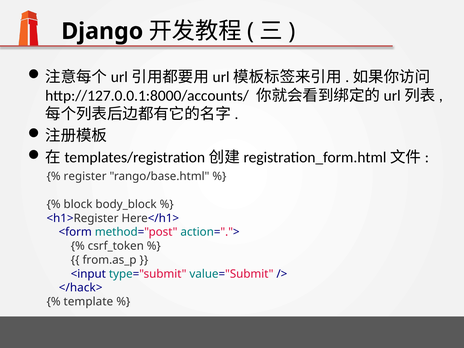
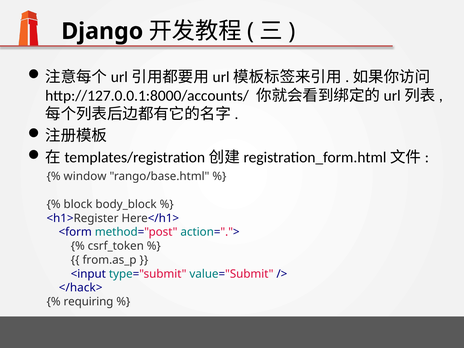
register: register -> window
template: template -> requiring
